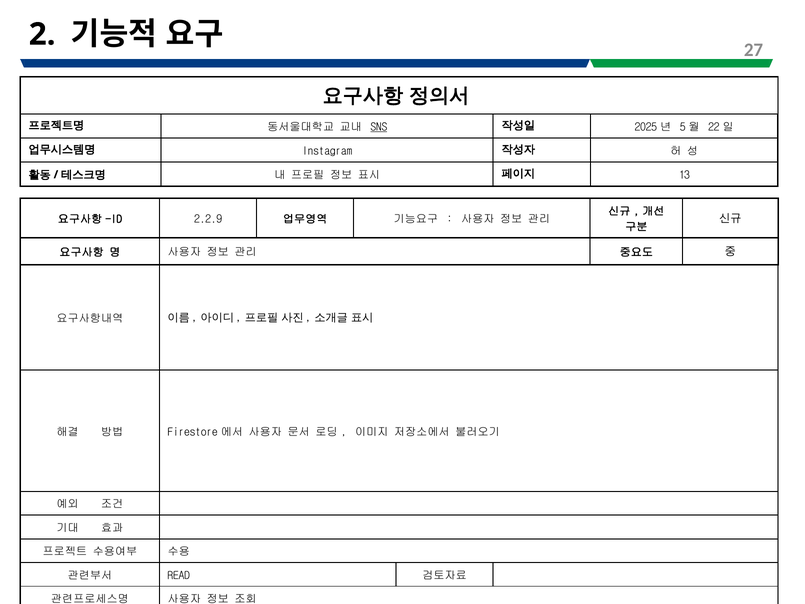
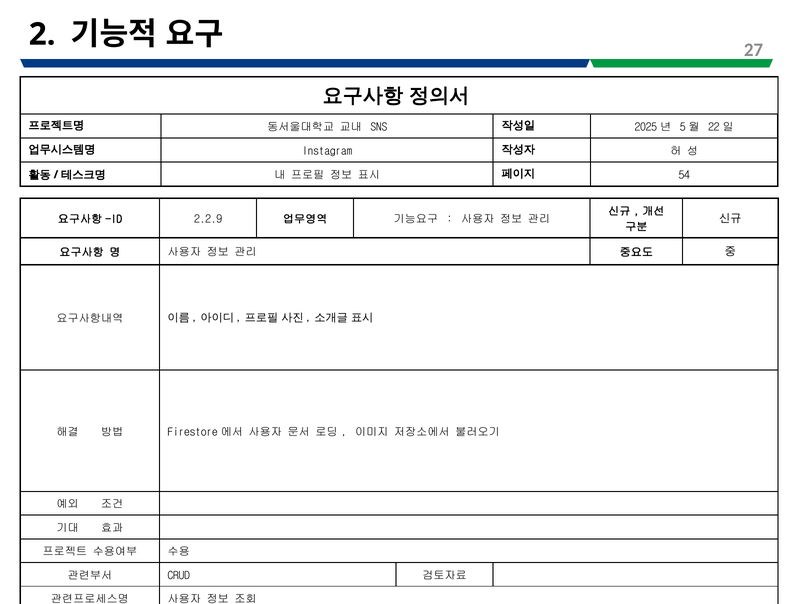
SNS underline: present -> none
13: 13 -> 54
READ: READ -> CRUD
